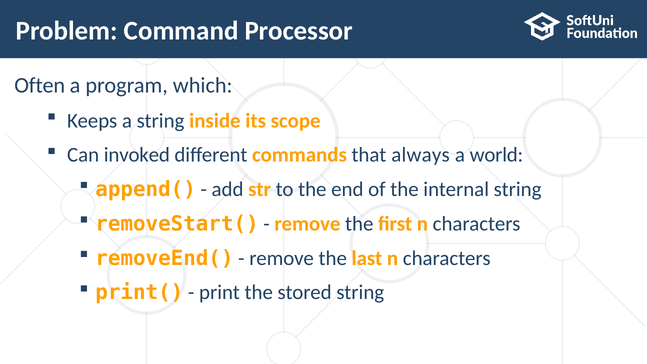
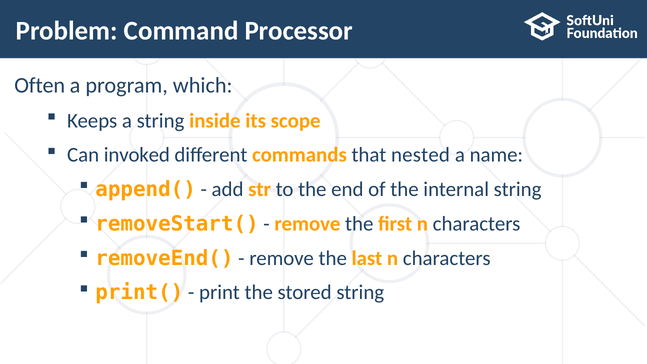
always: always -> nested
world: world -> name
